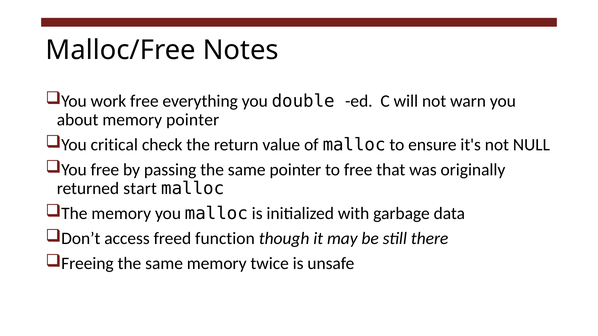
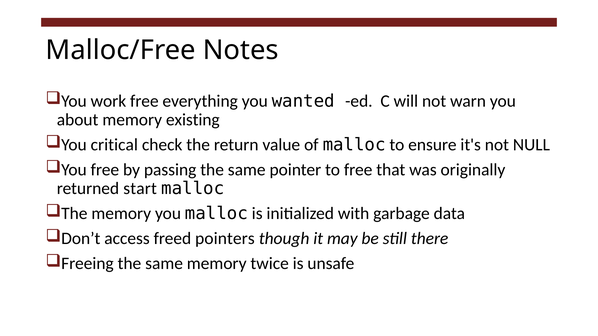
double: double -> wanted
memory pointer: pointer -> existing
function: function -> pointers
